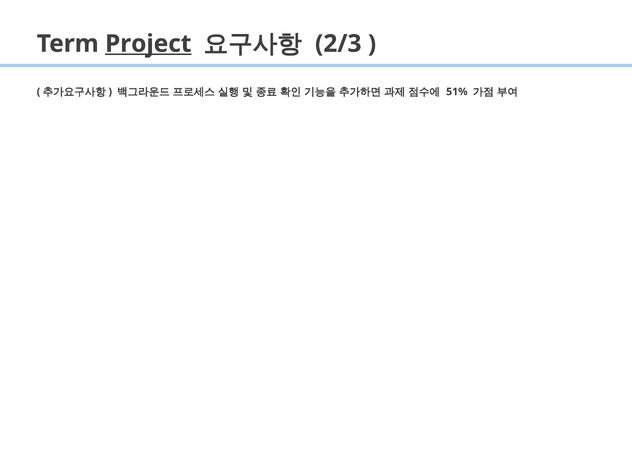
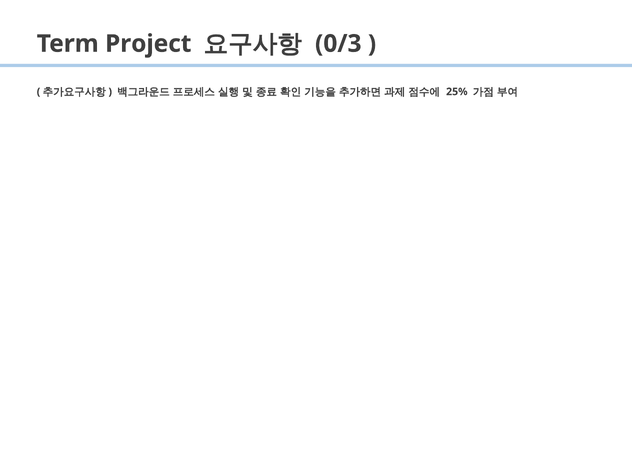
Project underline: present -> none
2/3: 2/3 -> 0/3
51%: 51% -> 25%
